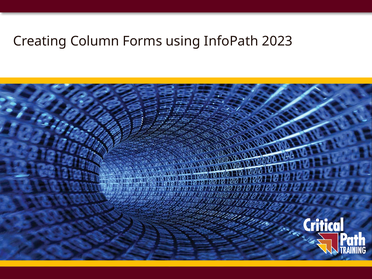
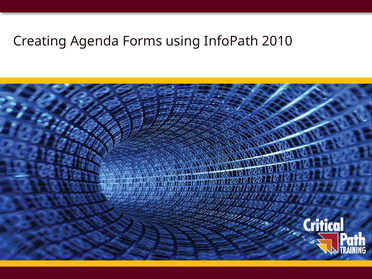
Column: Column -> Agenda
2023: 2023 -> 2010
